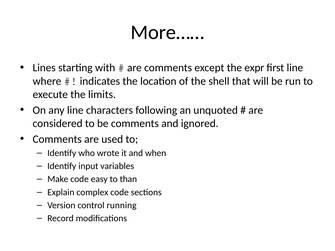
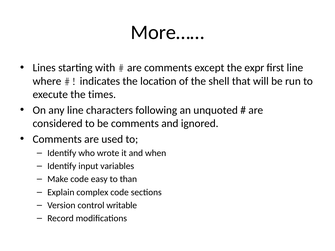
limits: limits -> times
running: running -> writable
